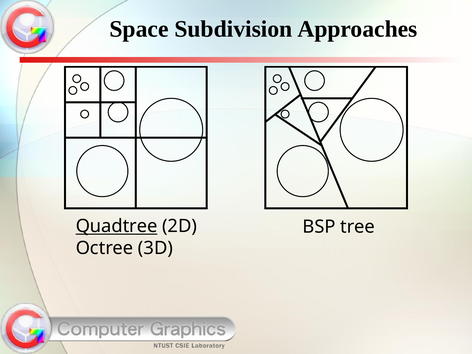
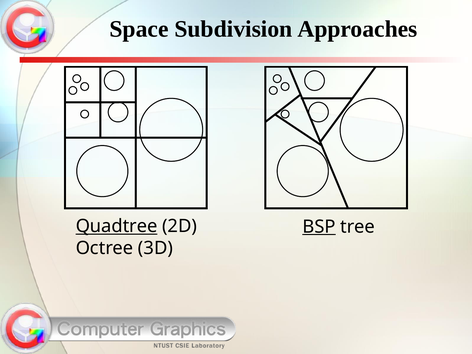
BSP underline: none -> present
